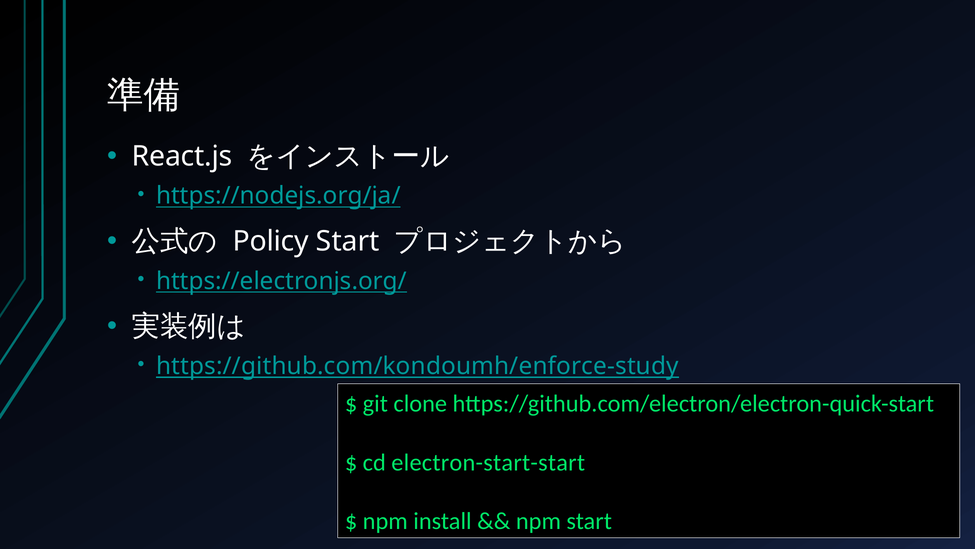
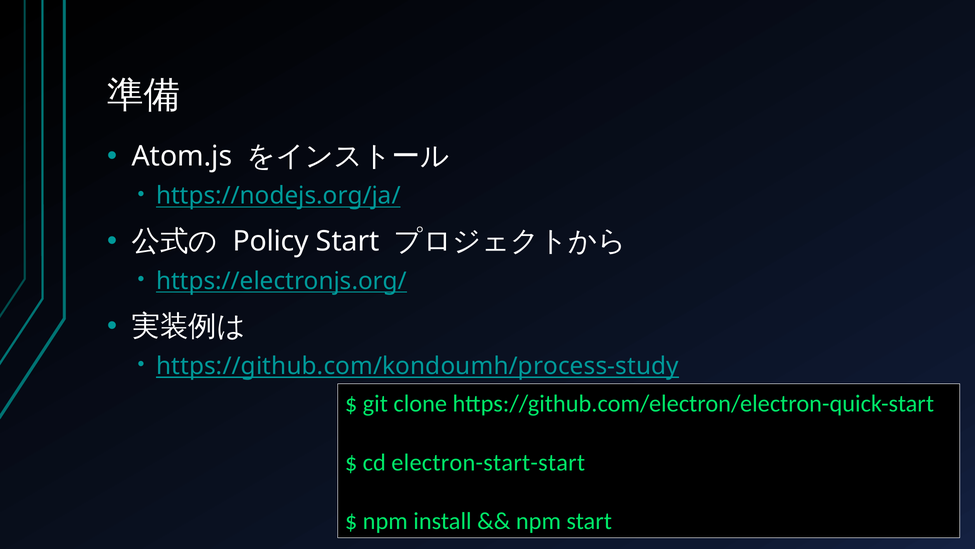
React.js: React.js -> Atom.js
https://github.com/kondoumh/enforce-study: https://github.com/kondoumh/enforce-study -> https://github.com/kondoumh/process-study
